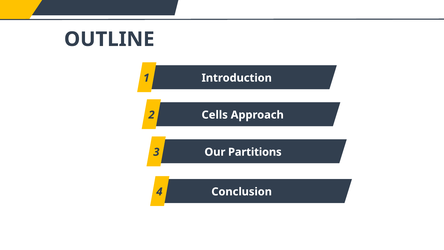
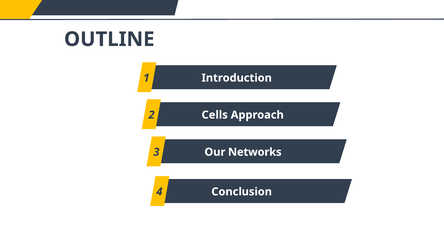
Partitions: Partitions -> Networks
